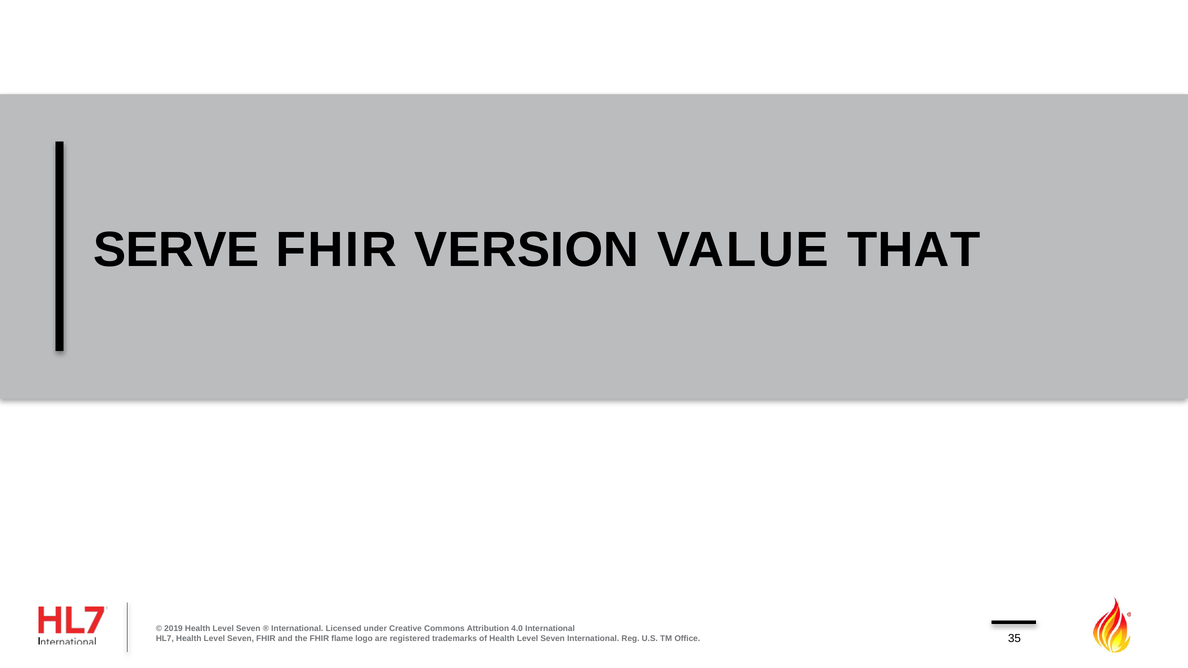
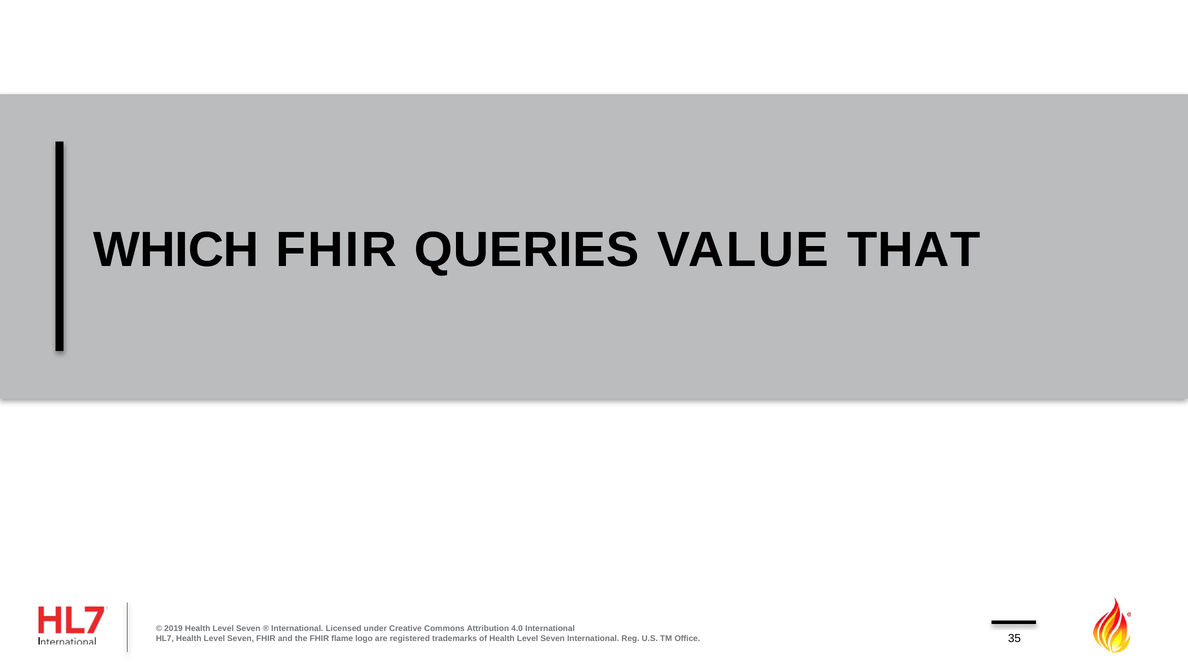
SERVE: SERVE -> WHICH
VERSION: VERSION -> QUERIES
